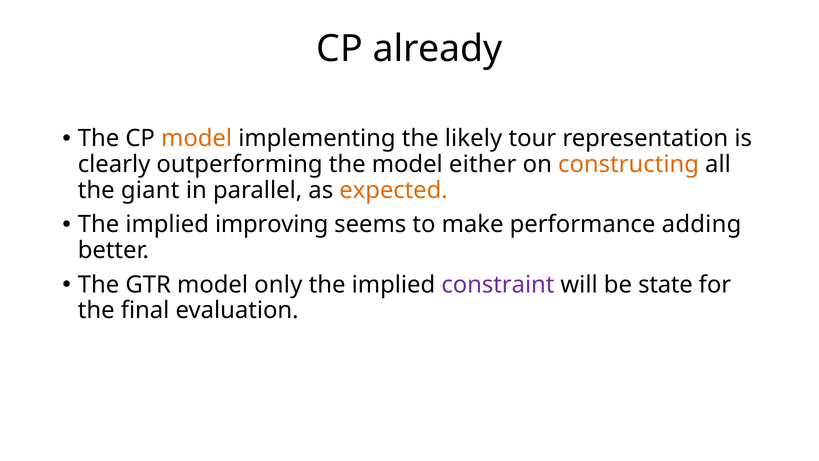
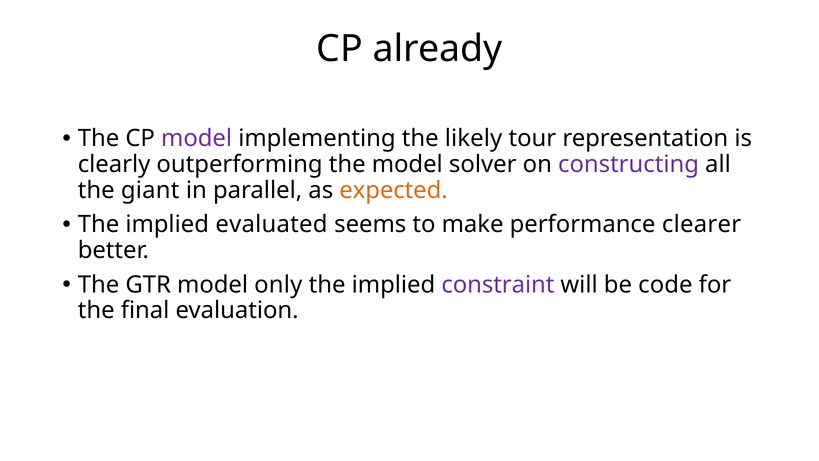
model at (197, 138) colour: orange -> purple
either: either -> solver
constructing colour: orange -> purple
improving: improving -> evaluated
adding: adding -> clearer
state: state -> code
